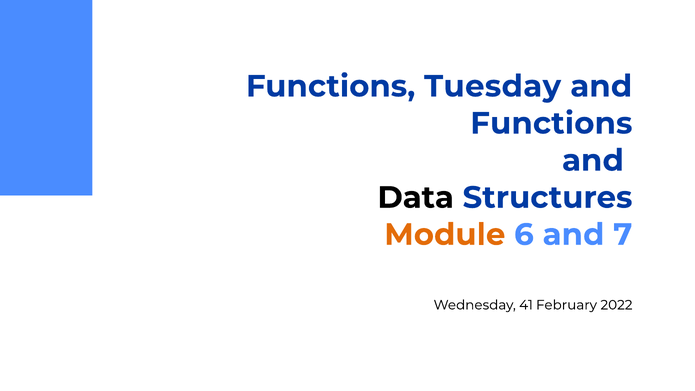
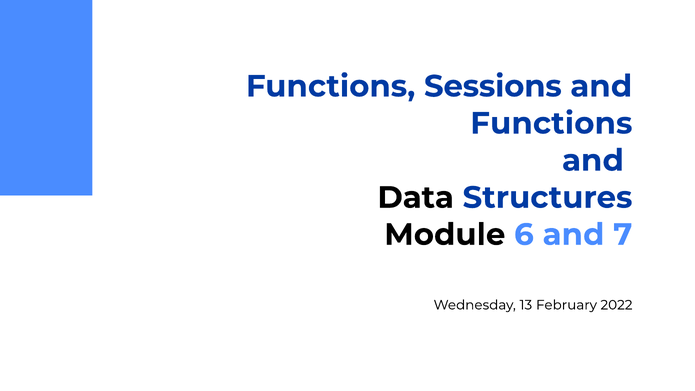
Tuesday: Tuesday -> Sessions
Module colour: orange -> black
41: 41 -> 13
